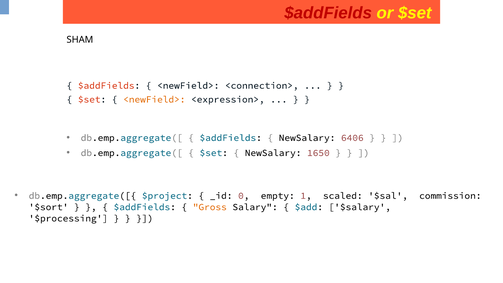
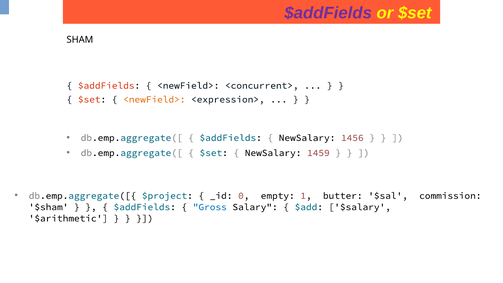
$addFields at (328, 13) colour: red -> purple
<connection>: <connection> -> <concurrent>
6406: 6406 -> 1456
1650: 1650 -> 1459
scaled: scaled -> butter
$sort: $sort -> $sham
Gross colour: orange -> blue
$processing: $processing -> $arithmetic
